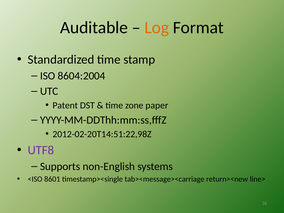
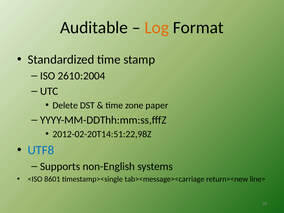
8604:2004: 8604:2004 -> 2610:2004
Patent: Patent -> Delete
UTF8 colour: purple -> blue
